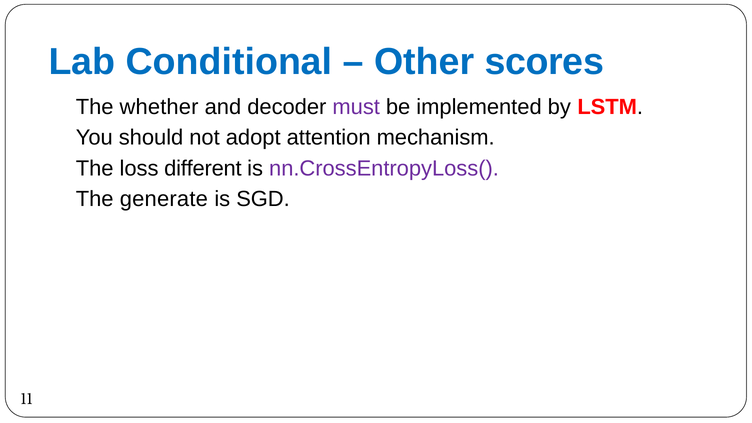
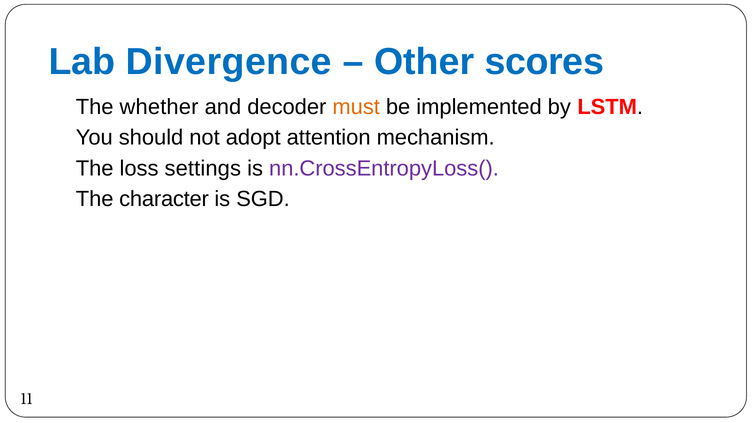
Conditional: Conditional -> Divergence
must colour: purple -> orange
different: different -> settings
generate: generate -> character
